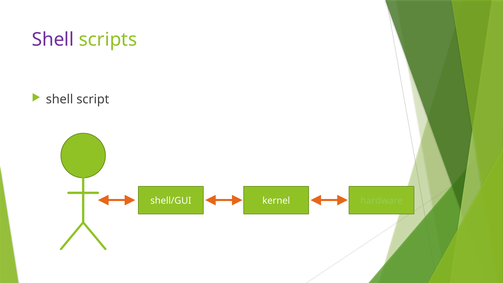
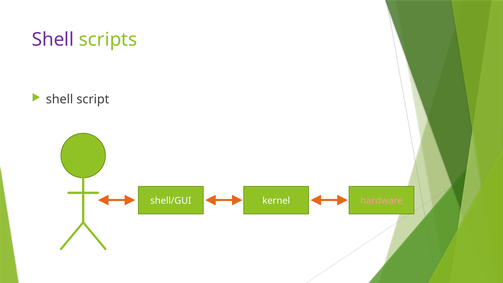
hardware colour: light green -> pink
